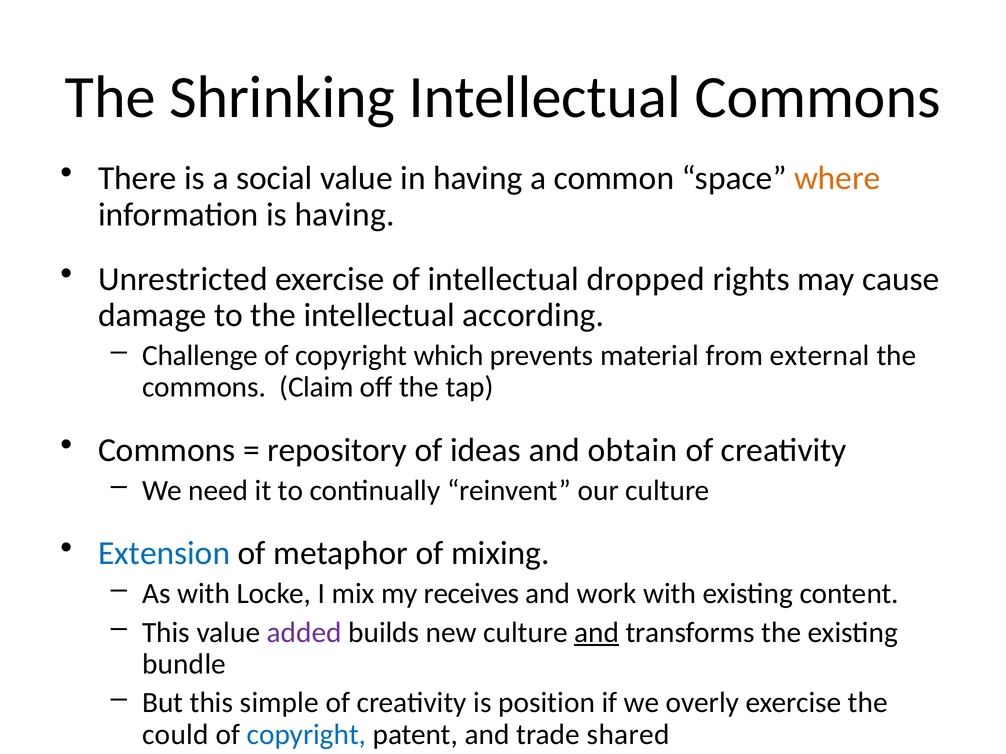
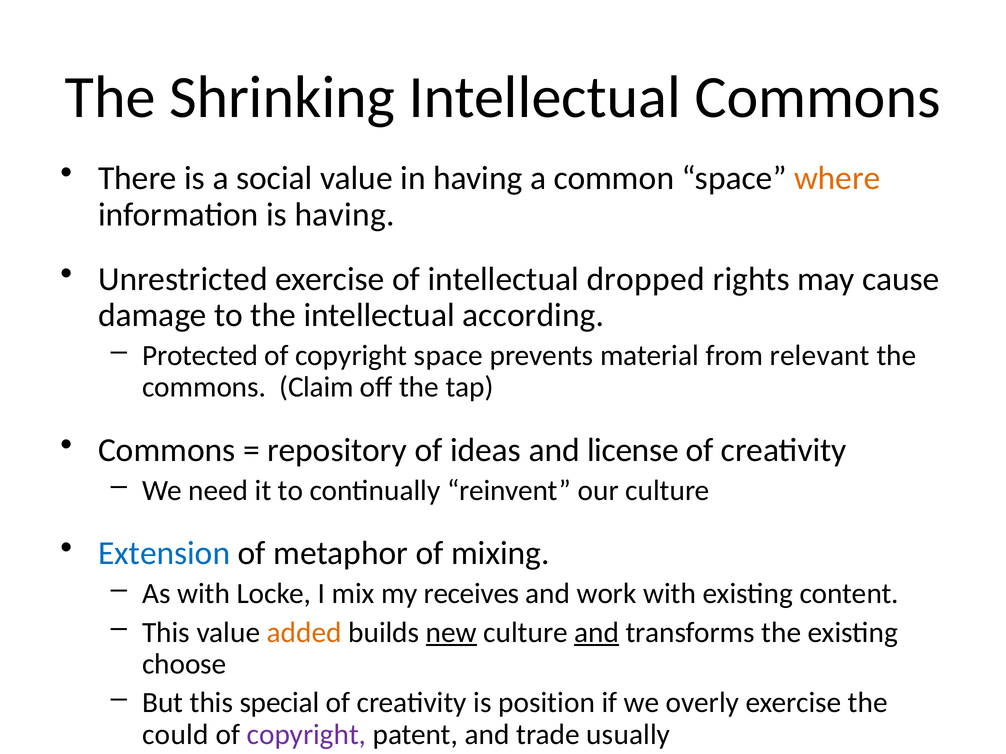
Challenge: Challenge -> Protected
copyright which: which -> space
external: external -> relevant
obtain: obtain -> license
added colour: purple -> orange
new underline: none -> present
bundle: bundle -> choose
simple: simple -> special
copyright at (306, 735) colour: blue -> purple
shared: shared -> usually
